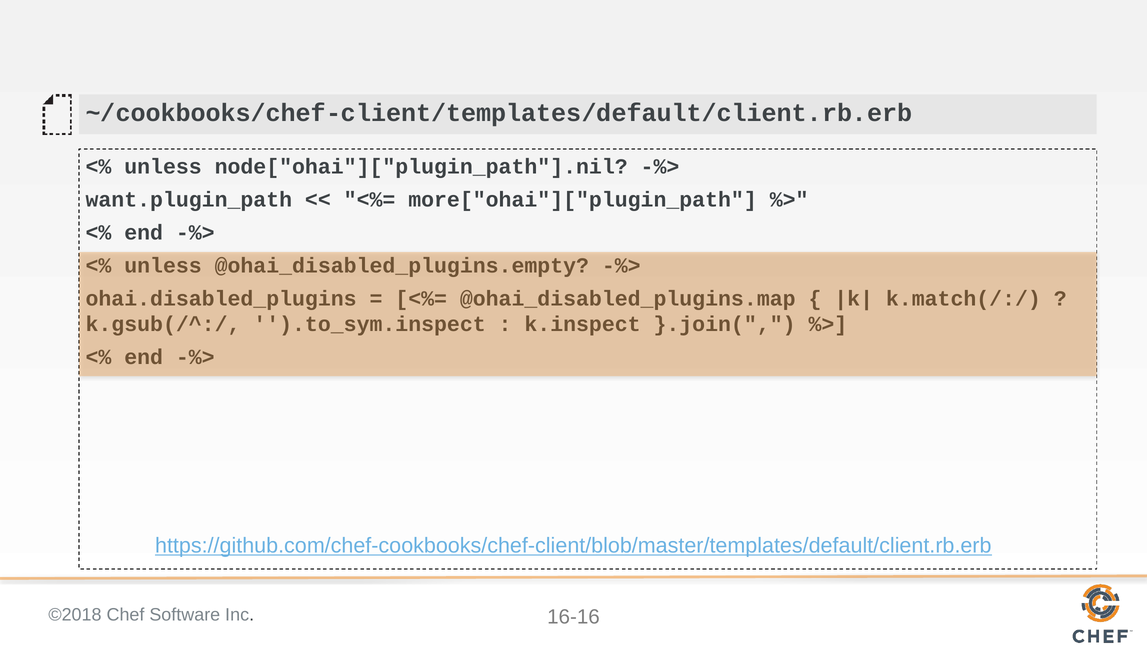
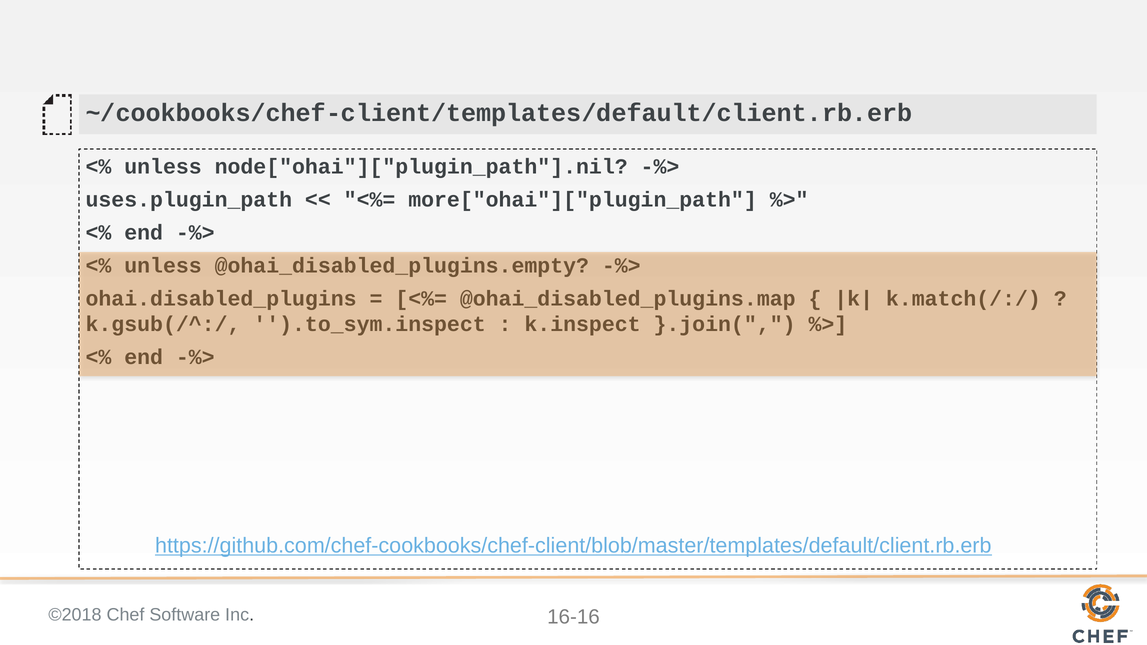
want.plugin_path: want.plugin_path -> uses.plugin_path
